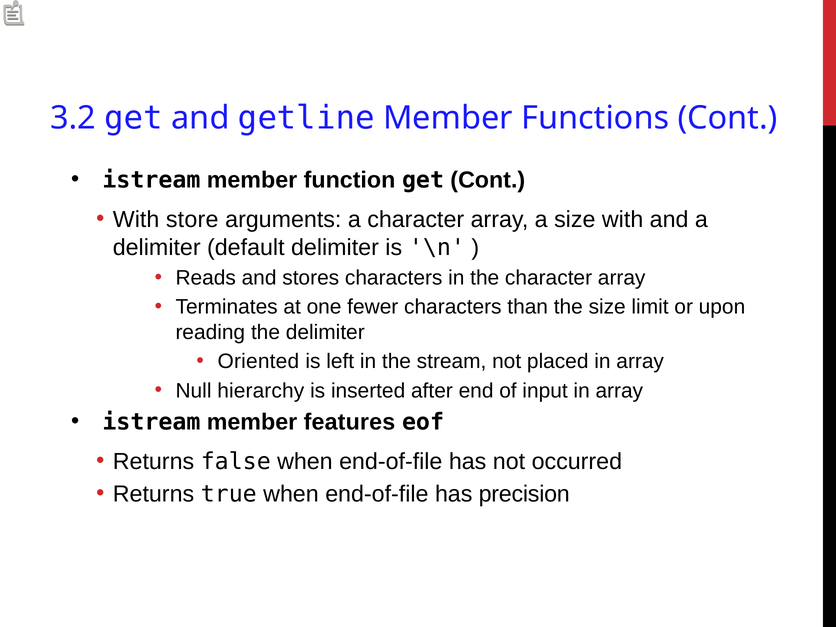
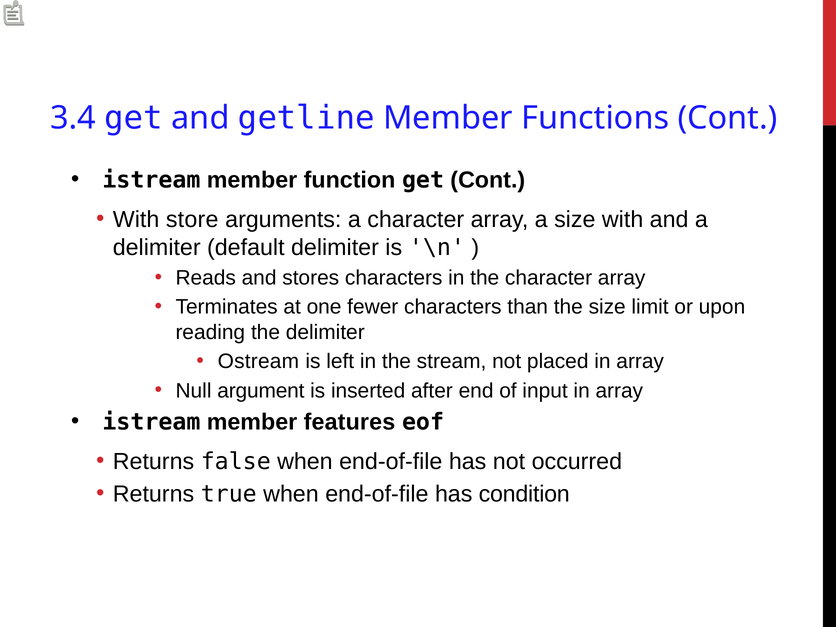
3.2: 3.2 -> 3.4
Oriented: Oriented -> Ostream
hierarchy: hierarchy -> argument
precision: precision -> condition
